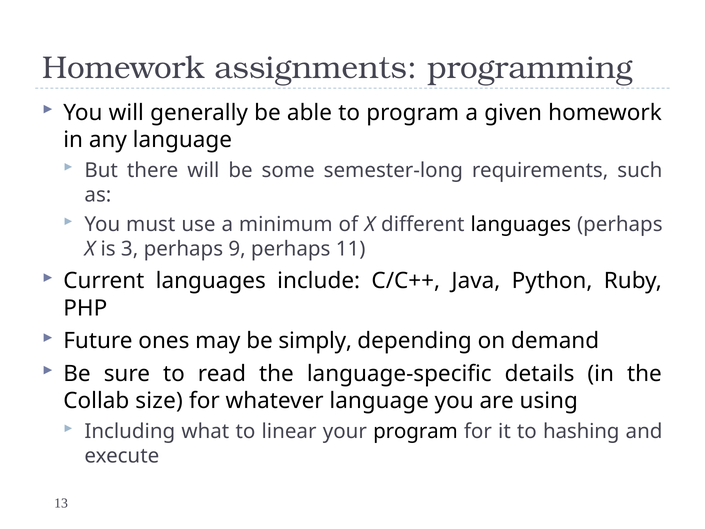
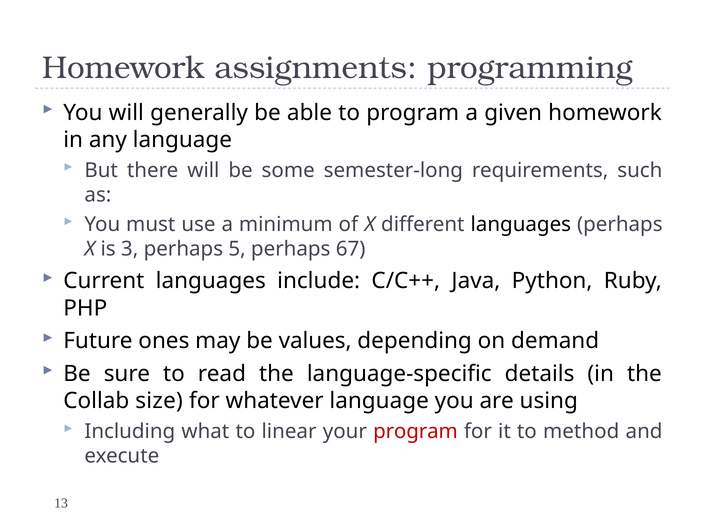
9: 9 -> 5
11: 11 -> 67
simply: simply -> values
program at (415, 431) colour: black -> red
hashing: hashing -> method
